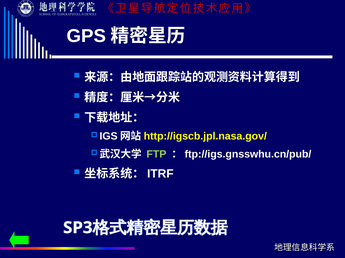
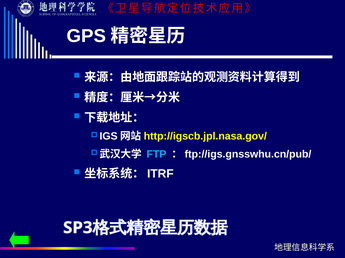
FTP colour: light green -> light blue
